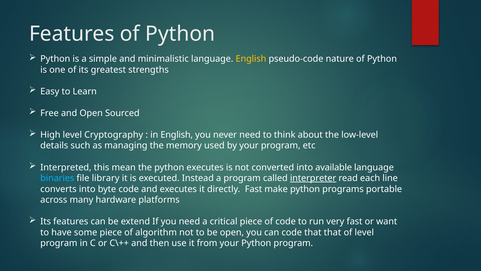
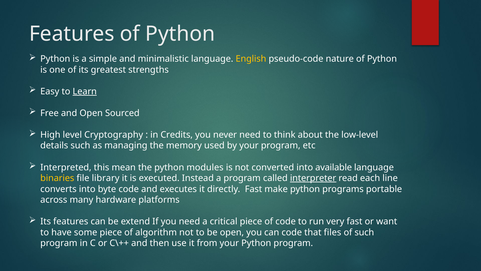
Learn underline: none -> present
in English: English -> Credits
python executes: executes -> modules
binaries colour: light blue -> yellow
that that: that -> files
of level: level -> such
